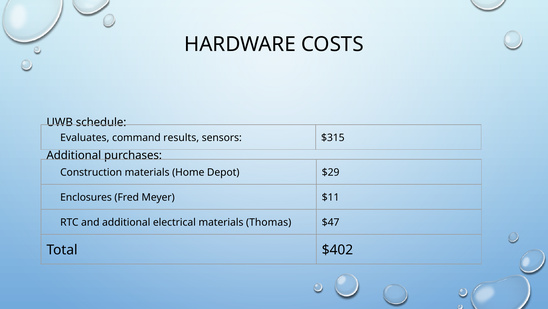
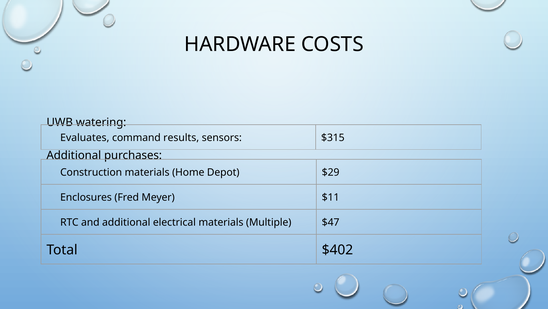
schedule: schedule -> watering
Thomas: Thomas -> Multiple
